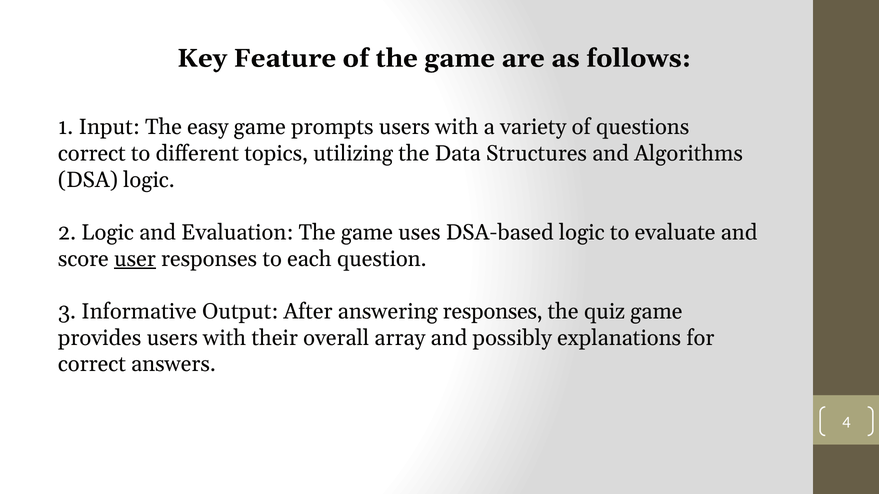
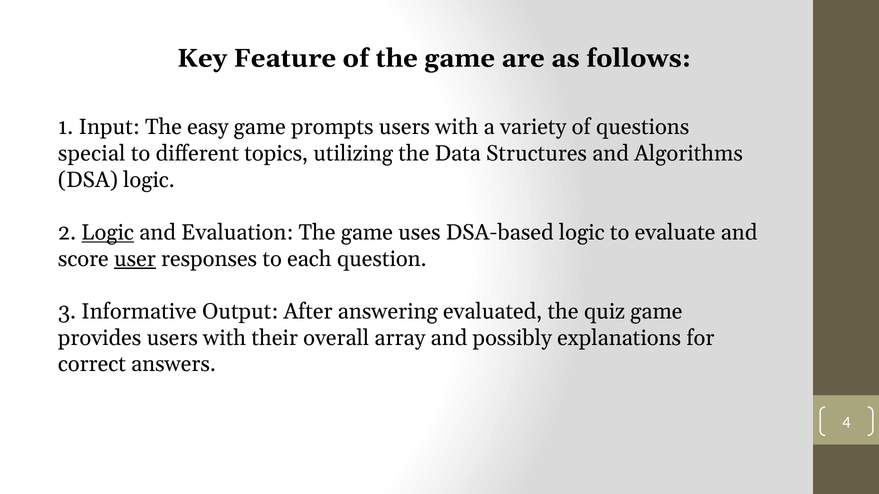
correct at (92, 154): correct -> special
Logic at (108, 233) underline: none -> present
answering responses: responses -> evaluated
